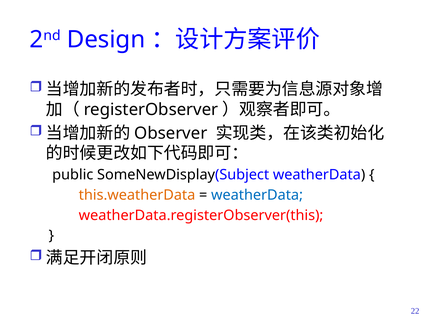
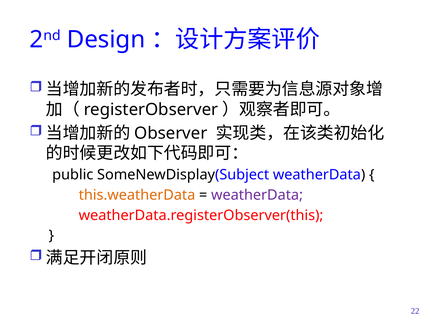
weatherData at (257, 195) colour: blue -> purple
